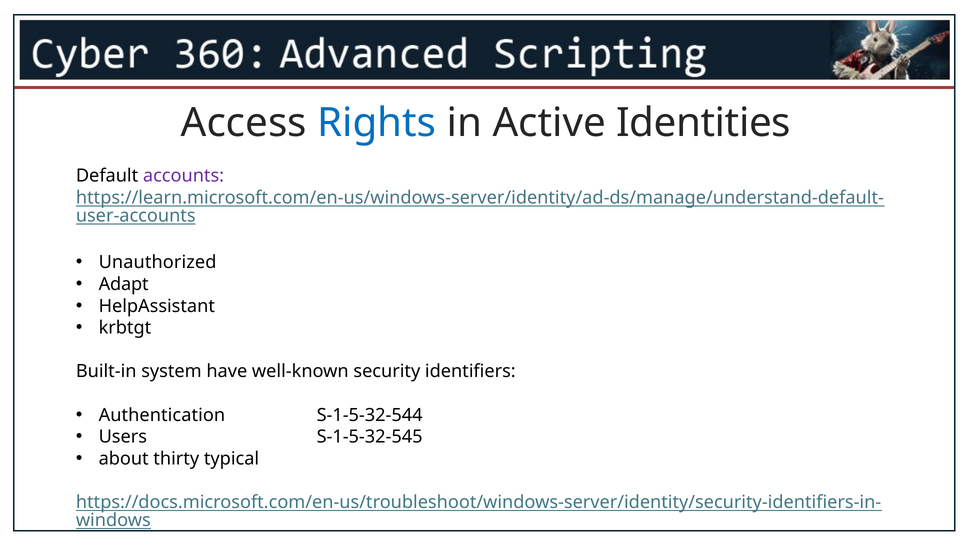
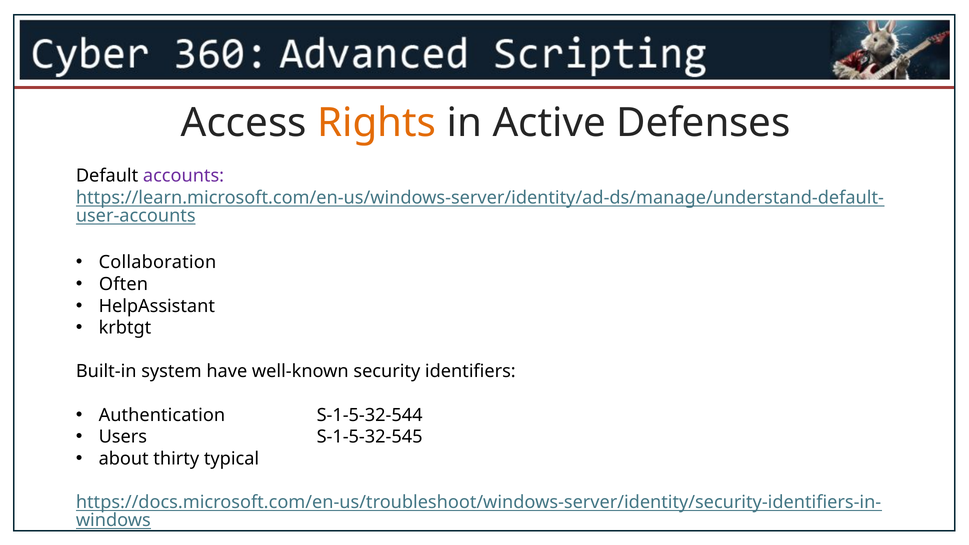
Rights colour: blue -> orange
Identities: Identities -> Defenses
Unauthorized: Unauthorized -> Collaboration
Adapt: Adapt -> Often
